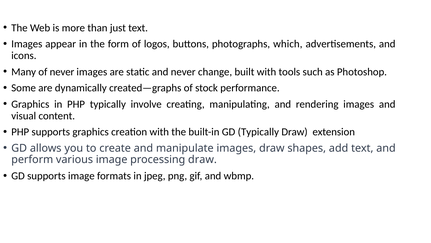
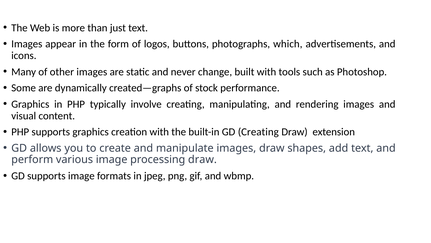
of never: never -> other
GD Typically: Typically -> Creating
